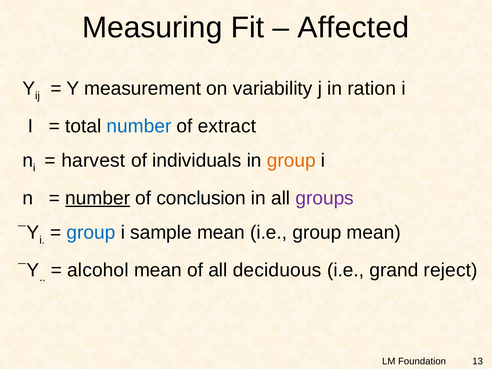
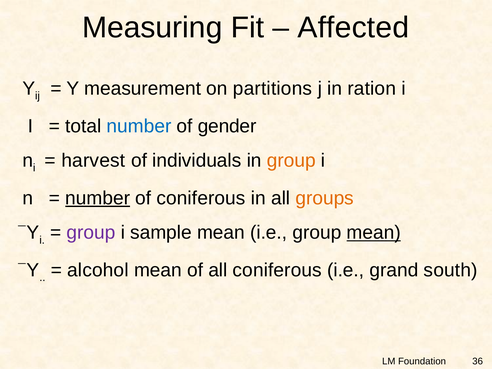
variability: variability -> partitions
extract: extract -> gender
of conclusion: conclusion -> coniferous
groups colour: purple -> orange
group at (91, 233) colour: blue -> purple
mean at (374, 233) underline: none -> present
all deciduous: deciduous -> coniferous
reject: reject -> south
13: 13 -> 36
